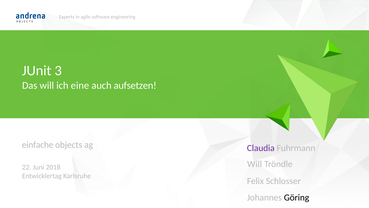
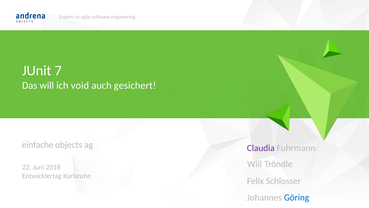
3: 3 -> 7
eine: eine -> void
aufsetzen: aufsetzen -> gesichert
Göring colour: black -> blue
